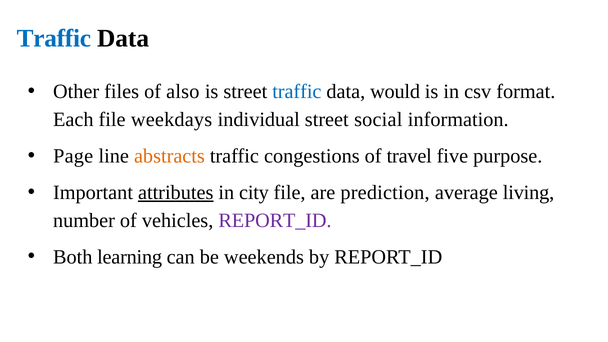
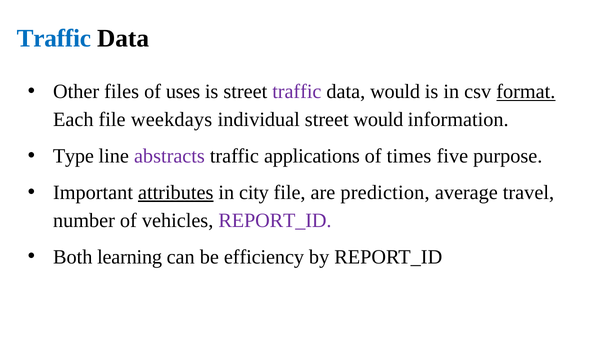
also: also -> uses
traffic at (297, 92) colour: blue -> purple
format underline: none -> present
street social: social -> would
Page: Page -> Type
abstracts colour: orange -> purple
congestions: congestions -> applications
travel: travel -> times
living: living -> travel
weekends: weekends -> efficiency
